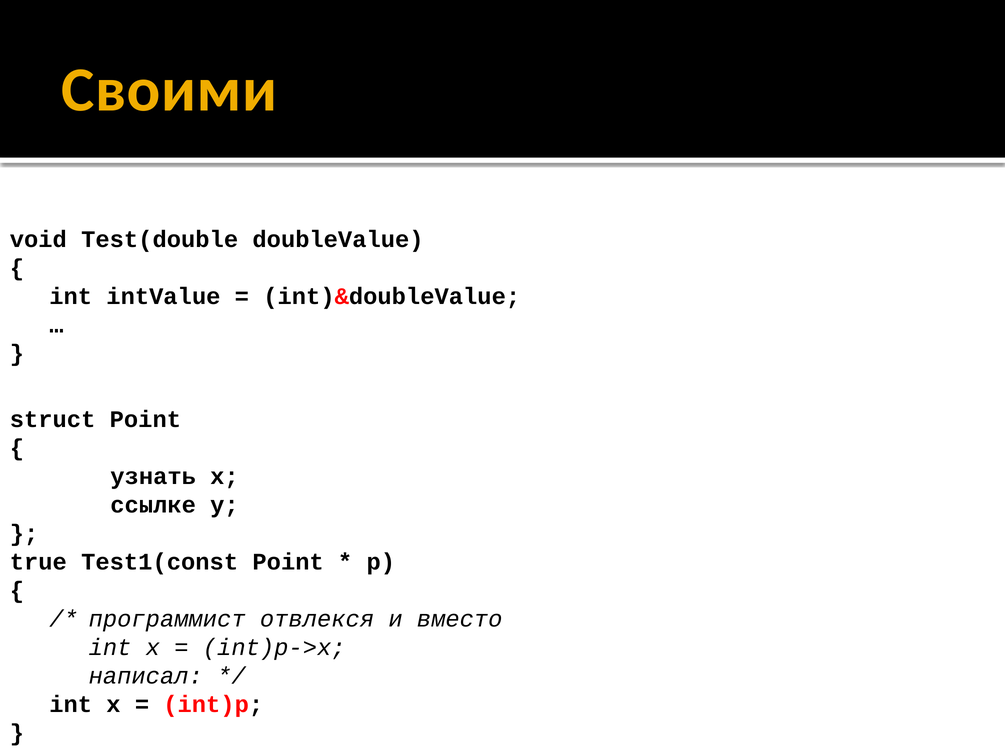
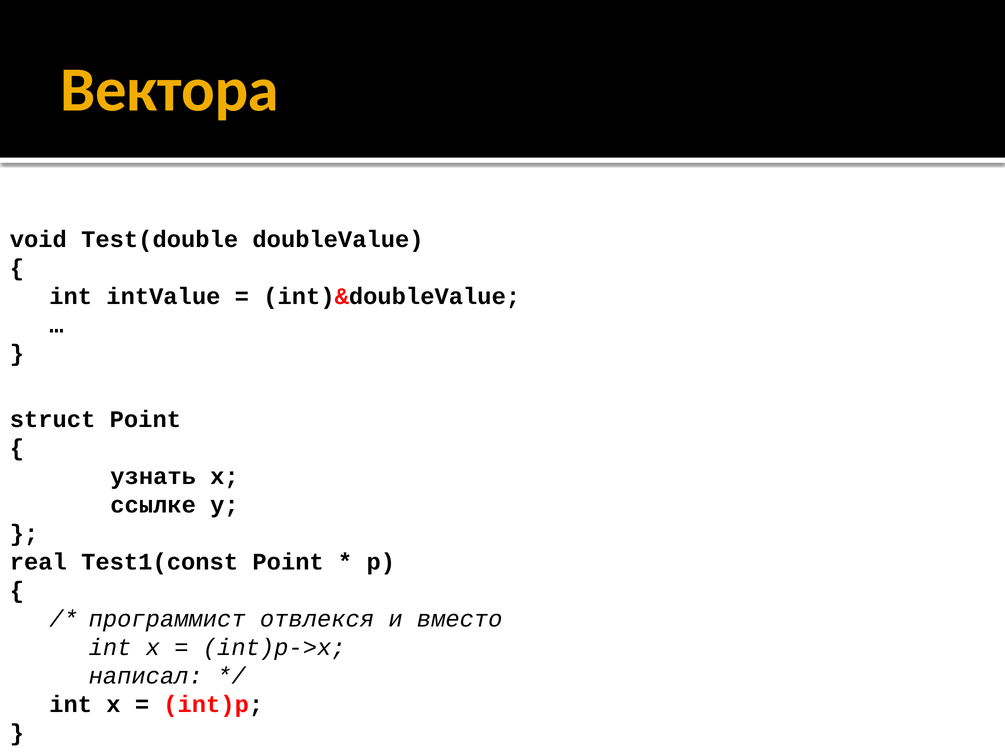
Своими: Своими -> Вектора
true: true -> real
